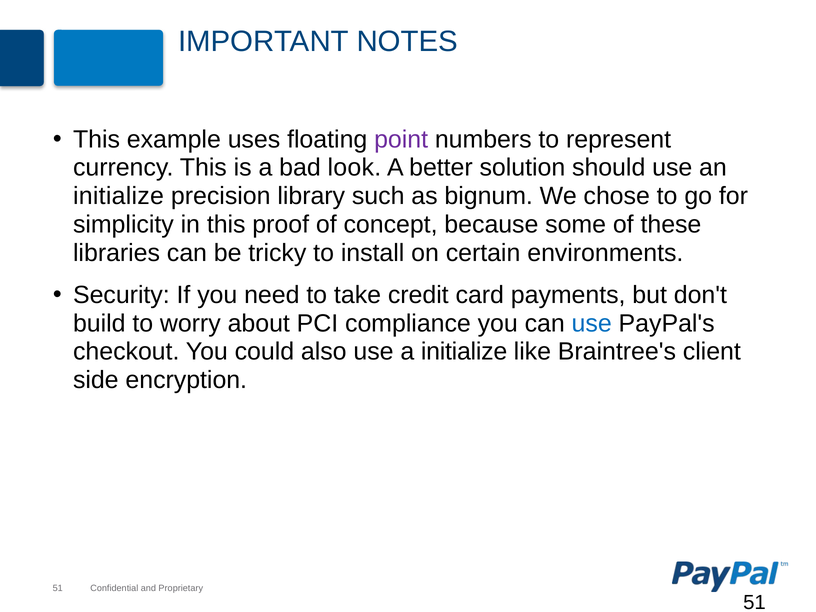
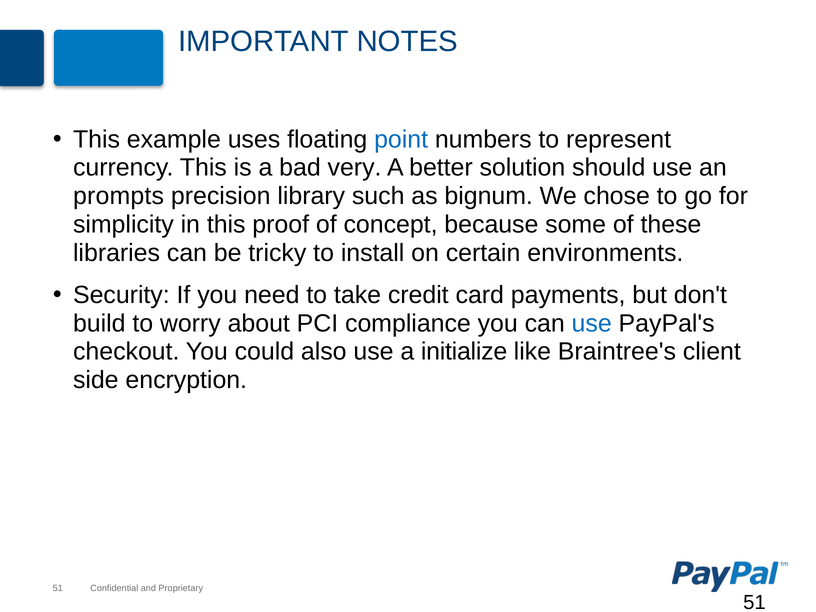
point colour: purple -> blue
look: look -> very
initialize at (118, 196): initialize -> prompts
